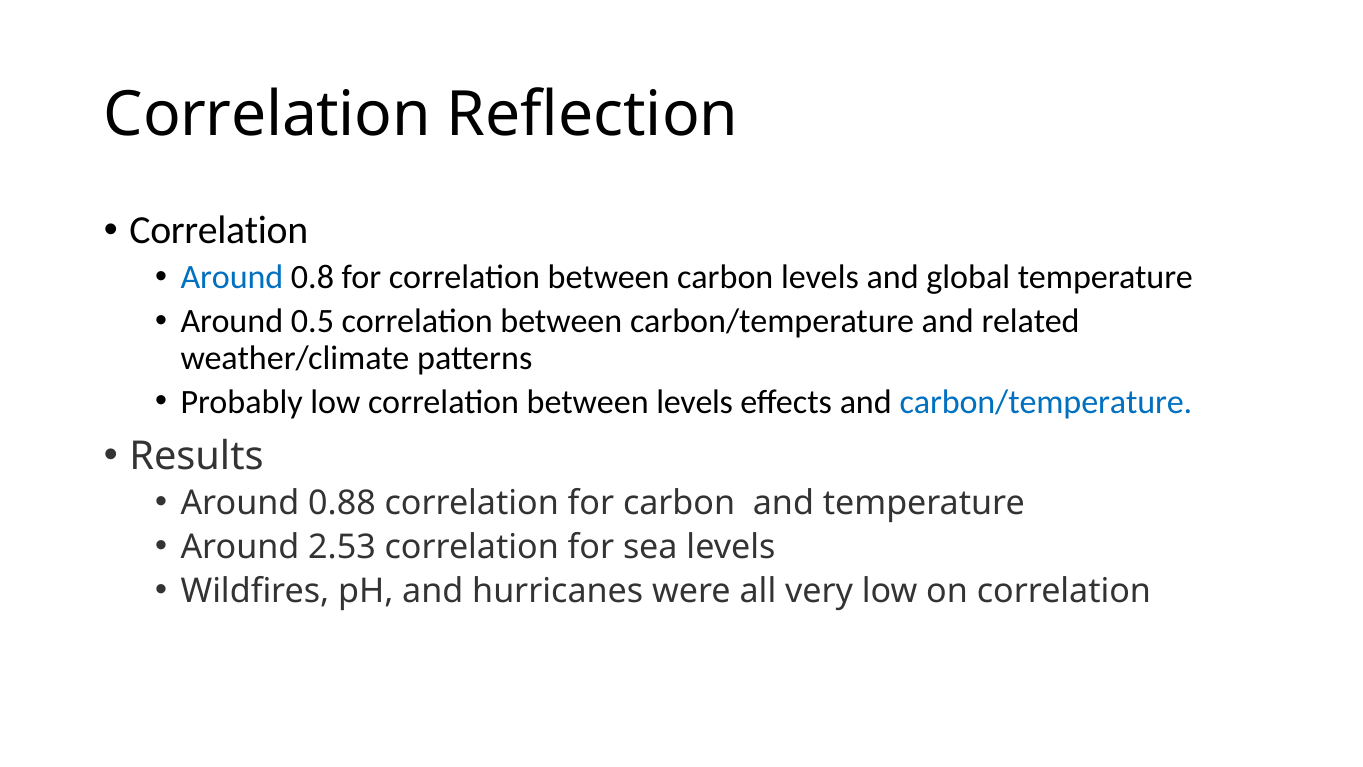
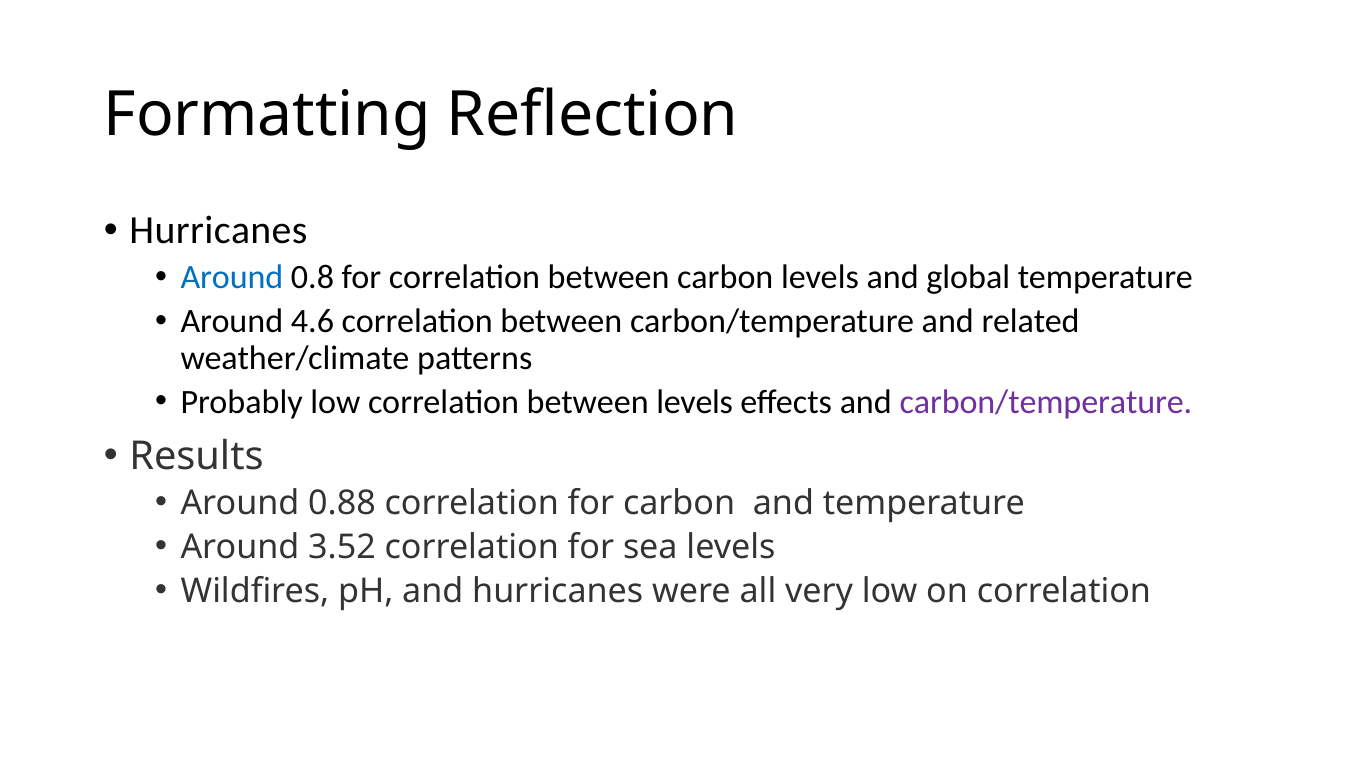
Correlation at (267, 114): Correlation -> Formatting
Correlation at (219, 230): Correlation -> Hurricanes
0.5: 0.5 -> 4.6
carbon/temperature at (1046, 402) colour: blue -> purple
2.53: 2.53 -> 3.52
